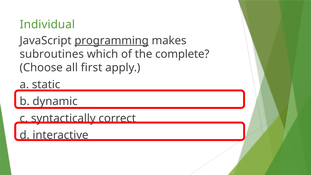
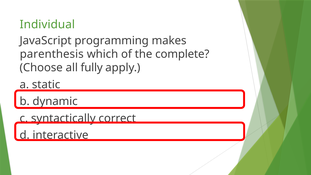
programming underline: present -> none
subroutines: subroutines -> parenthesis
first: first -> fully
